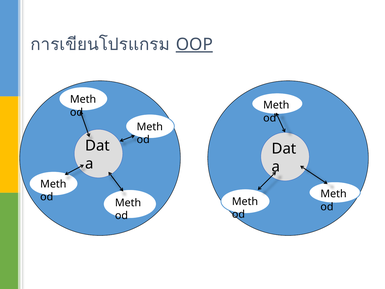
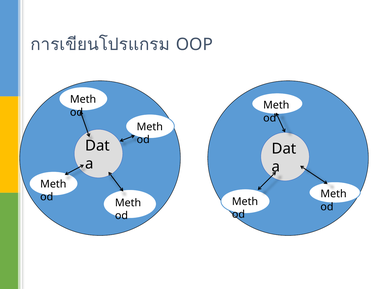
OOP underline: present -> none
